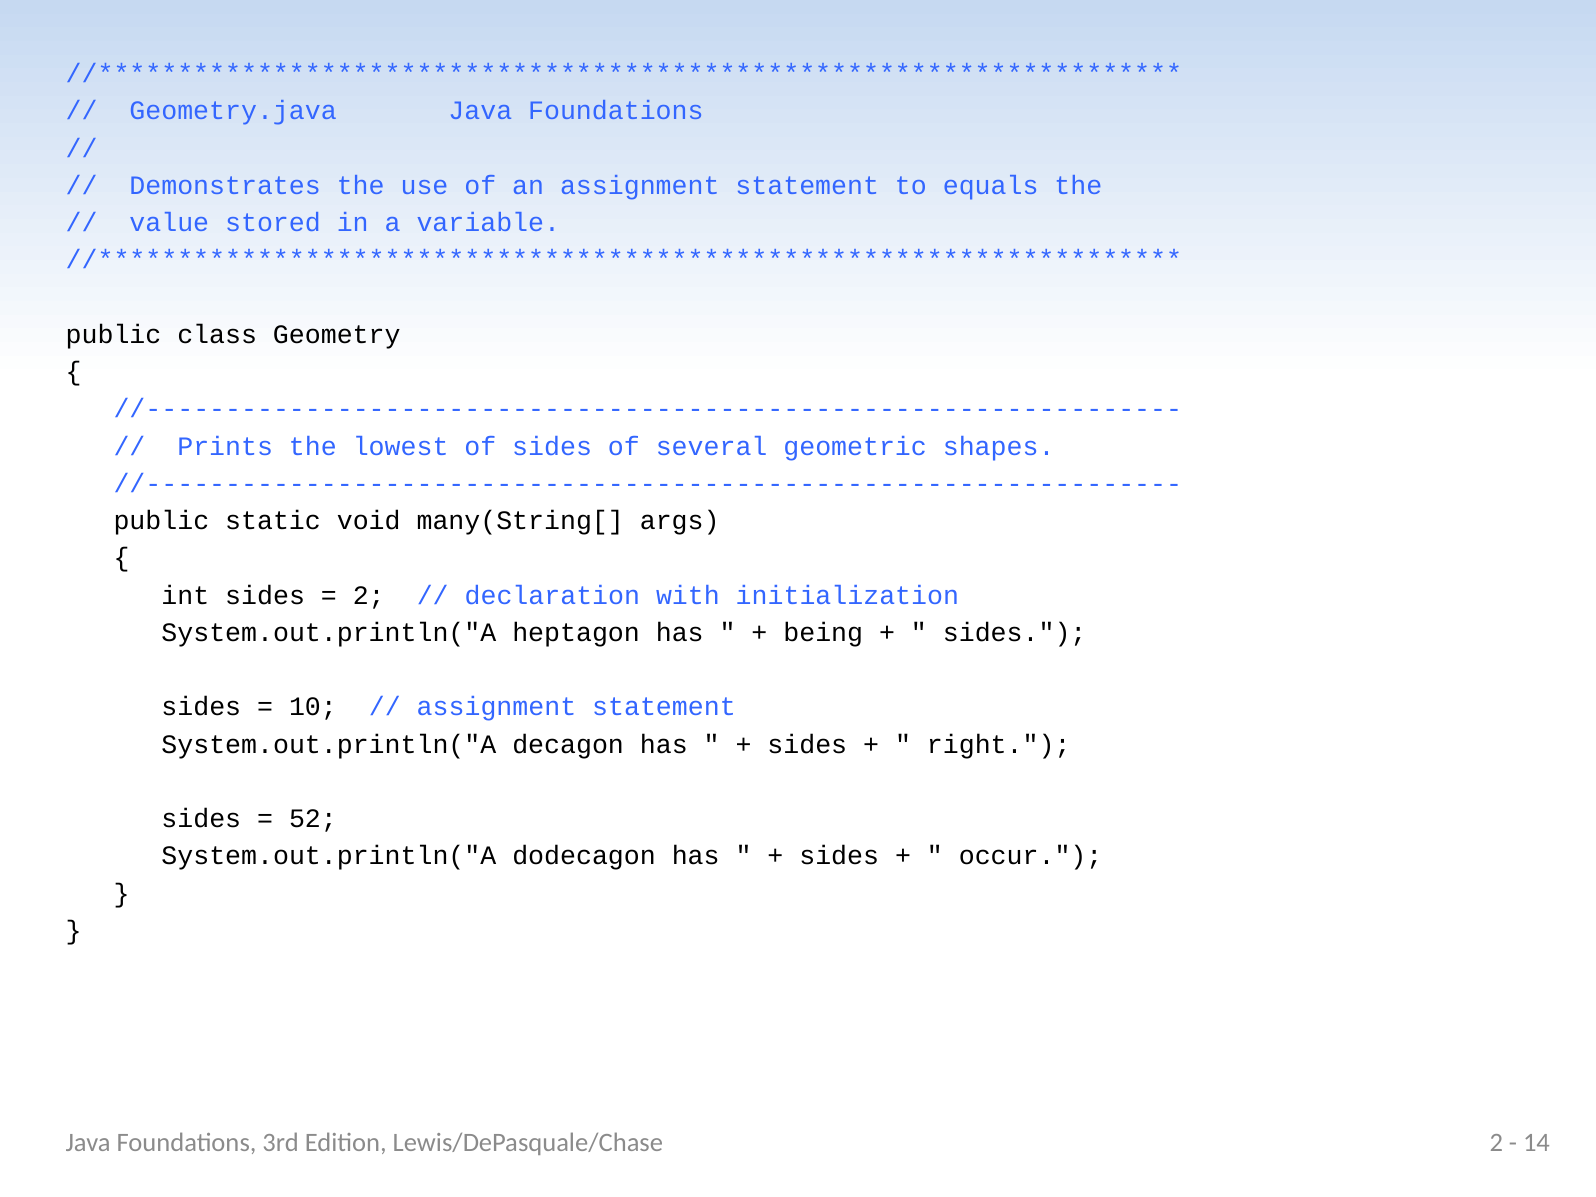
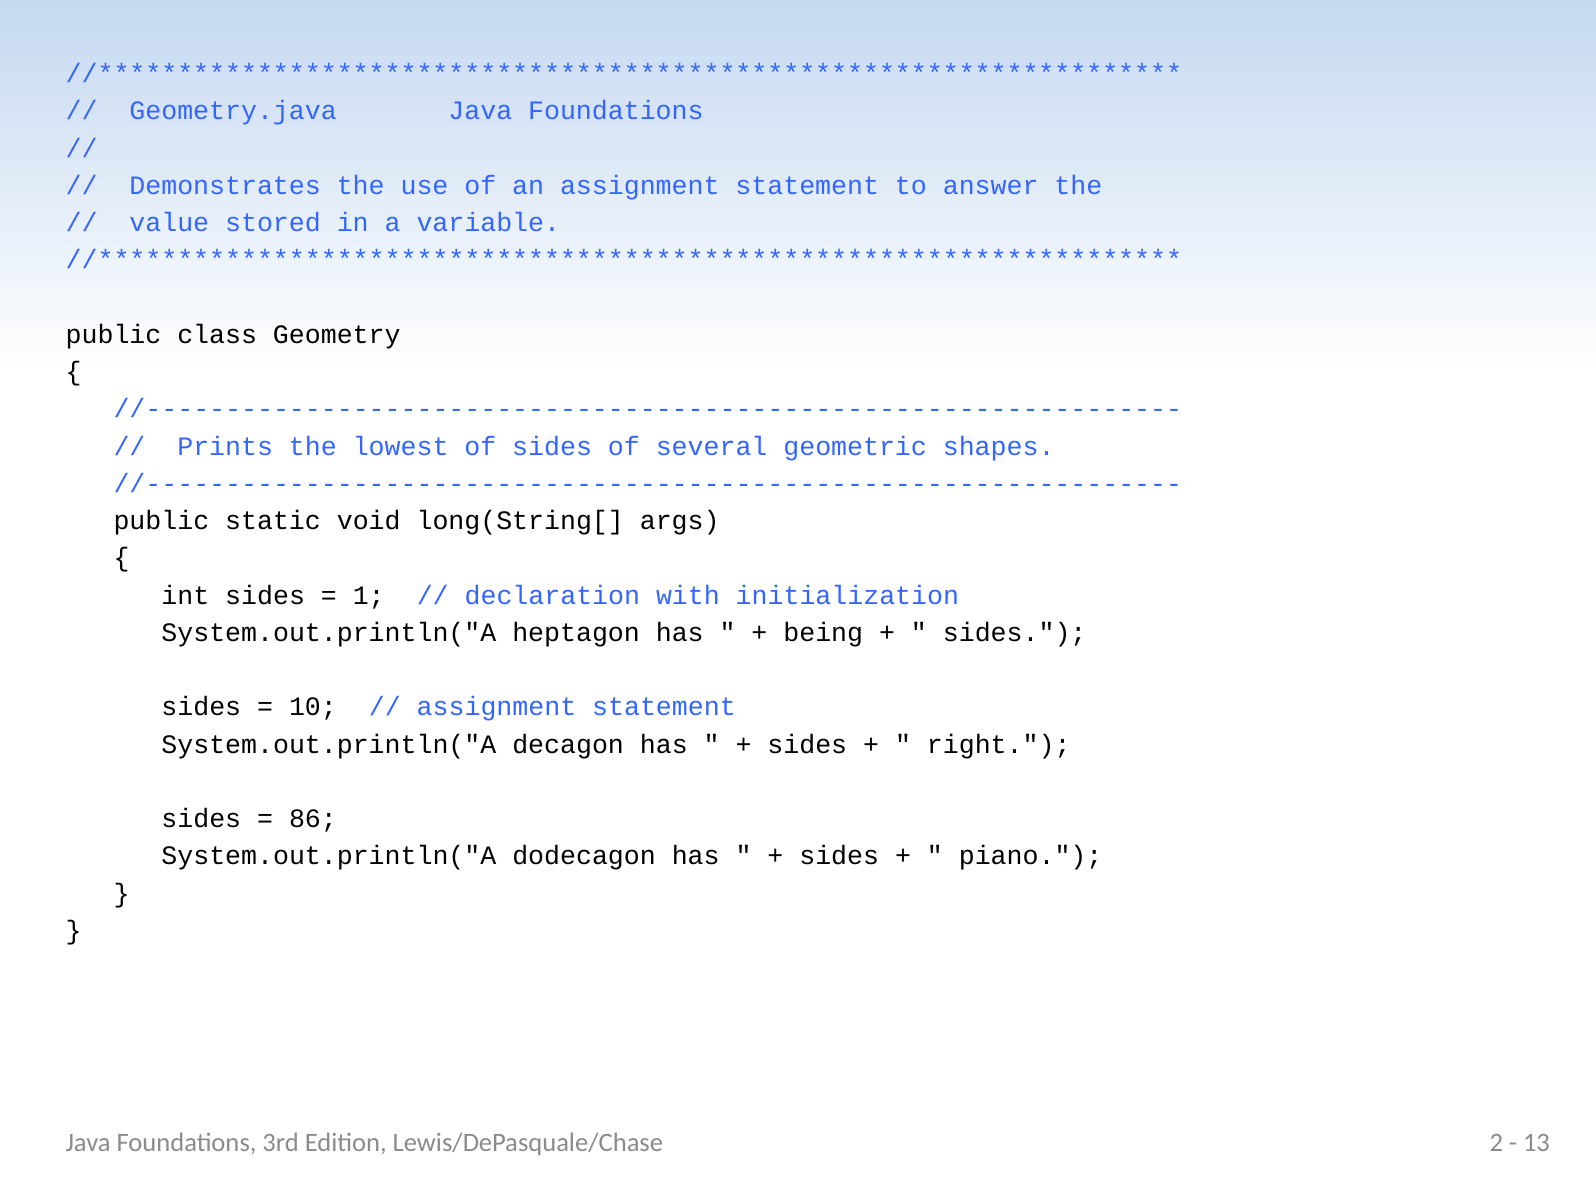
equals: equals -> answer
many(String[: many(String[ -> long(String[
2 at (369, 595): 2 -> 1
52: 52 -> 86
occur: occur -> piano
14: 14 -> 13
